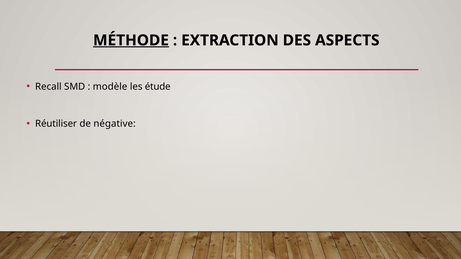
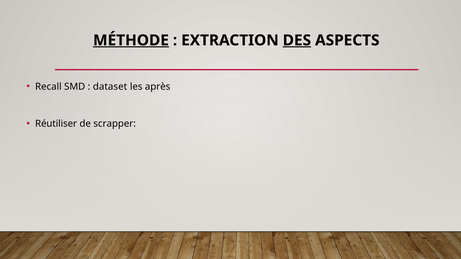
DES underline: none -> present
modèle: modèle -> dataset
étude: étude -> après
négative: négative -> scrapper
